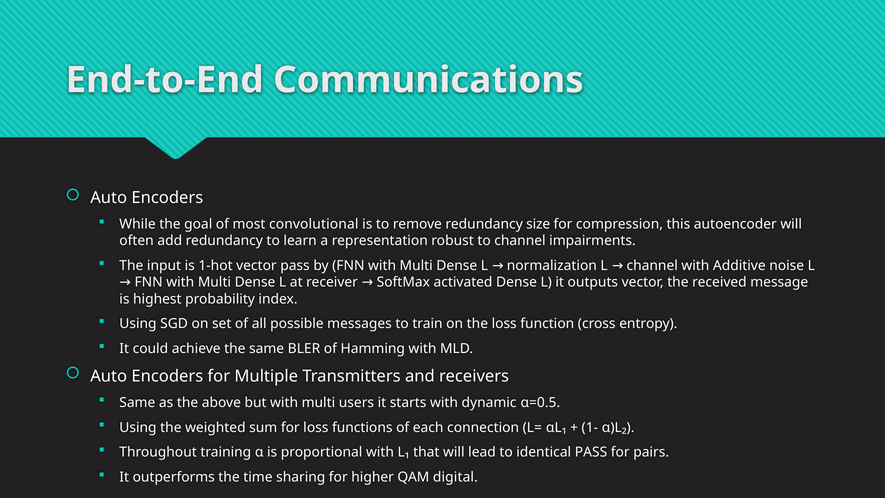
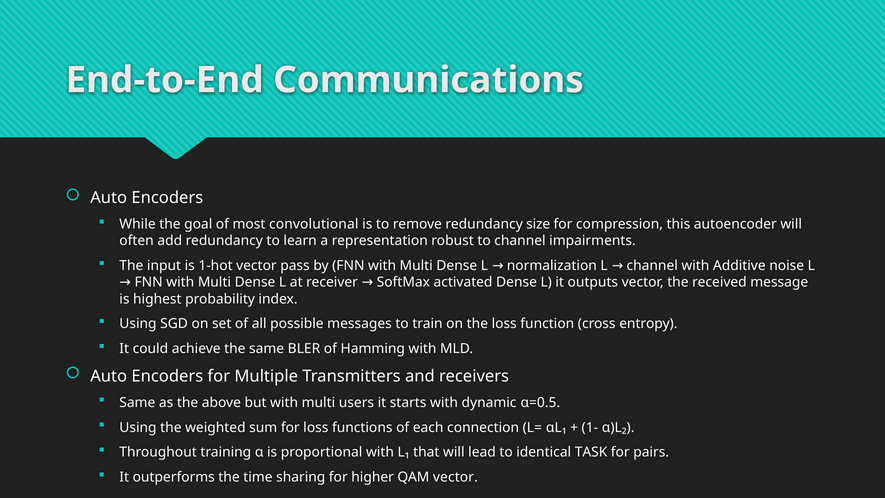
identical PASS: PASS -> TASK
QAM digital: digital -> vector
